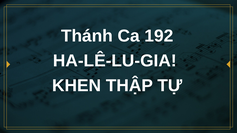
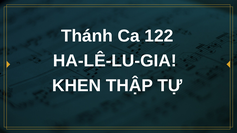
192: 192 -> 122
